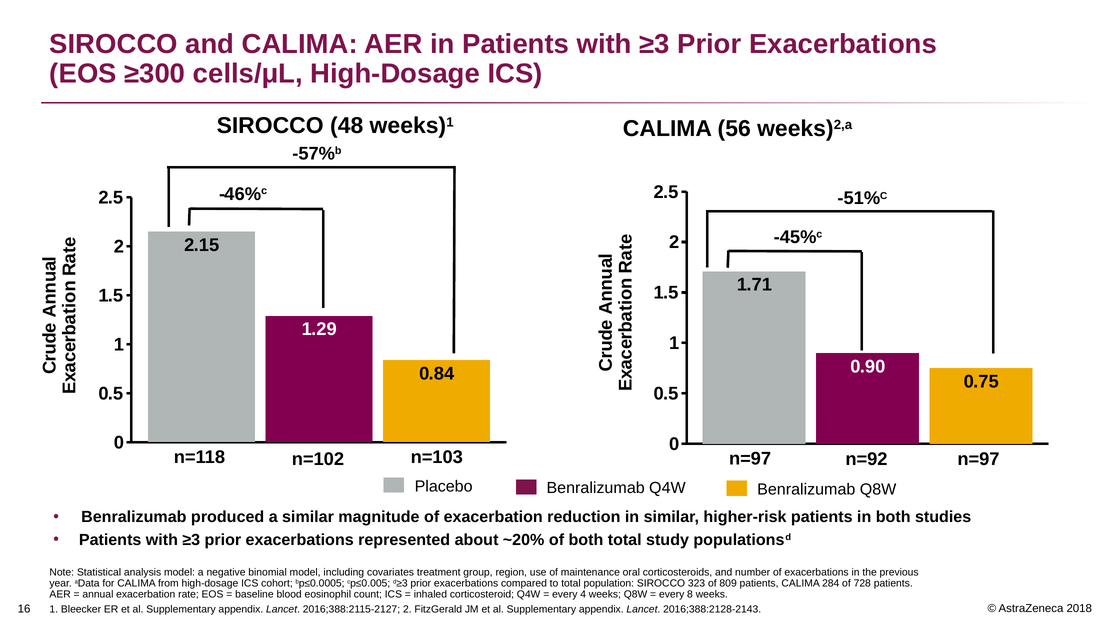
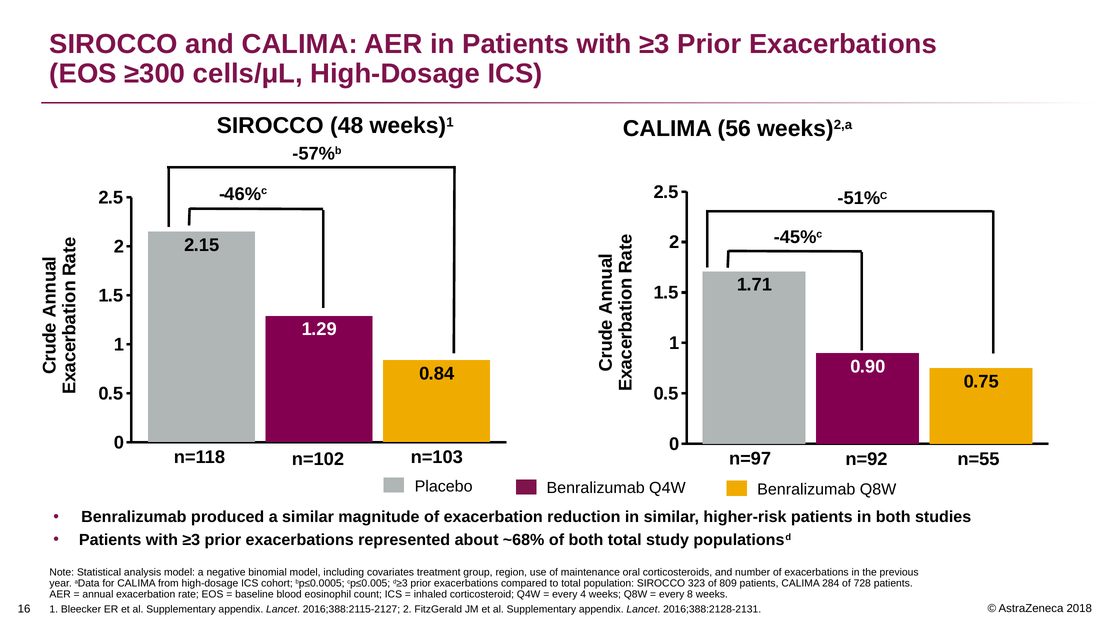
n=97 n=97: n=97 -> n=55
~20%: ~20% -> ~68%
2016;388:2128-2143: 2016;388:2128-2143 -> 2016;388:2128-2131
